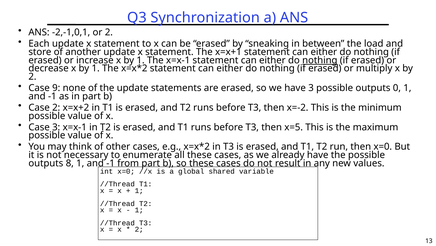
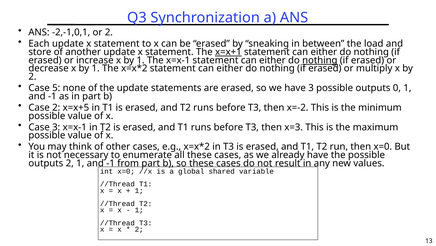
x=x+1 underline: none -> present
9: 9 -> 5
x=x+2: x=x+2 -> x=x+5
x=5: x=5 -> x=3
outputs 8: 8 -> 2
